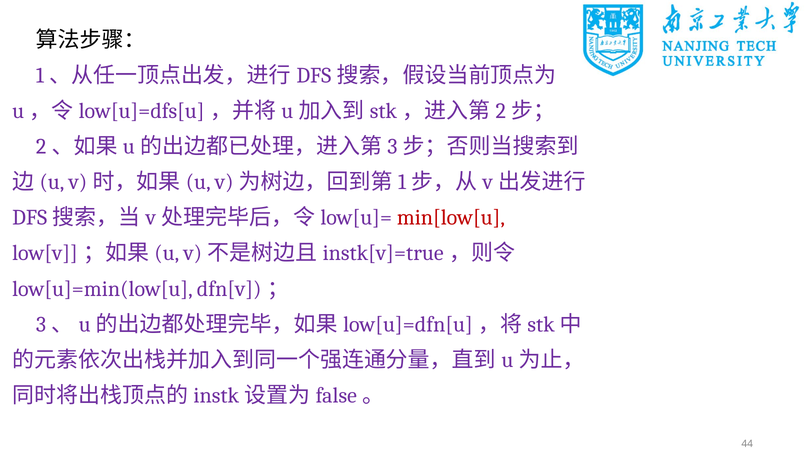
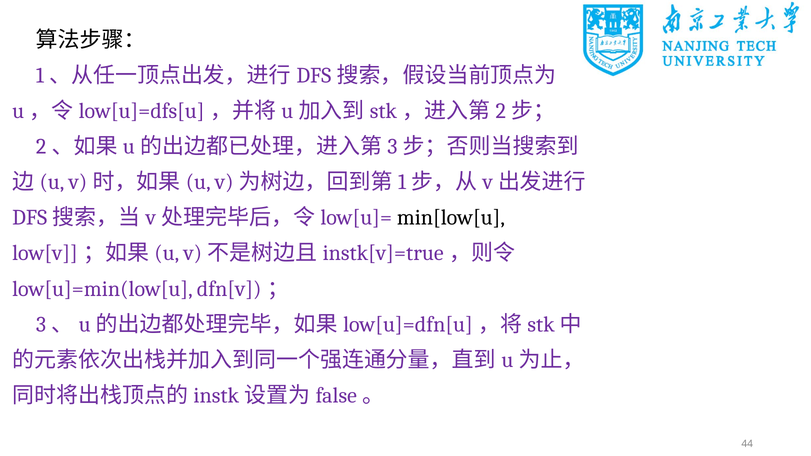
min[low[u colour: red -> black
